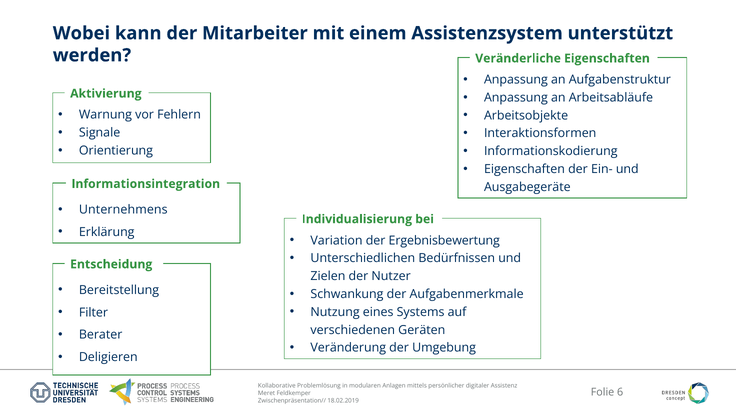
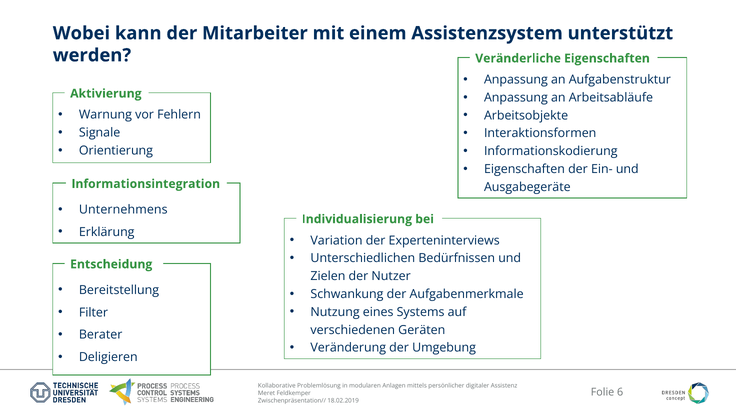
Ergebnisbewertung: Ergebnisbewertung -> Experteninterviews
